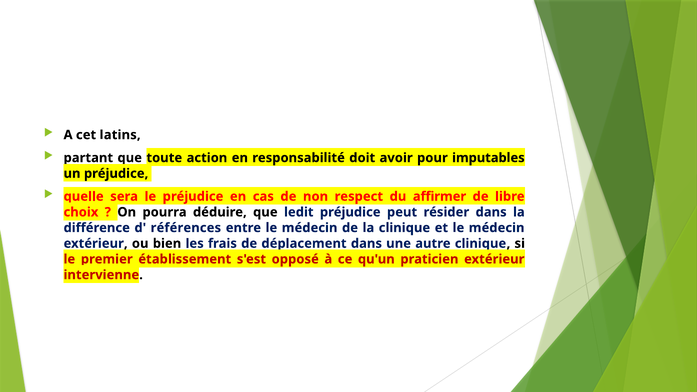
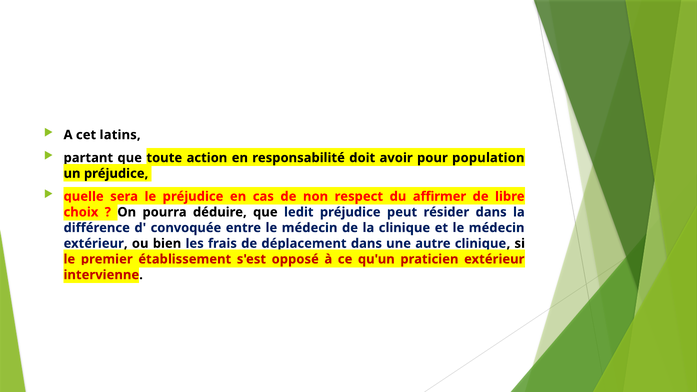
imputables: imputables -> population
références: références -> convoquée
